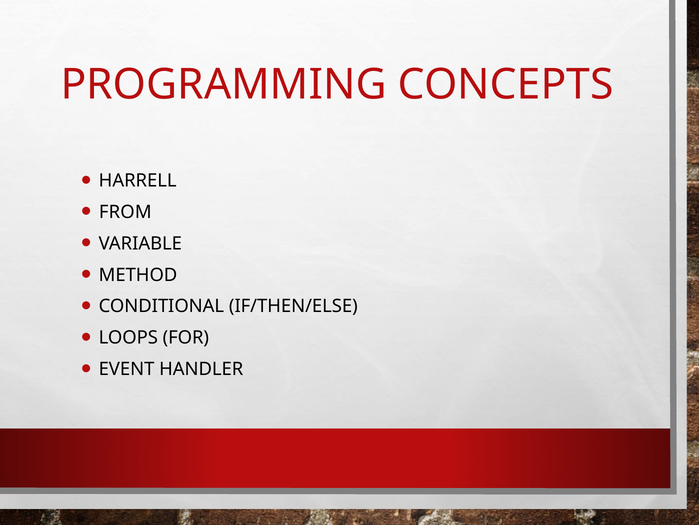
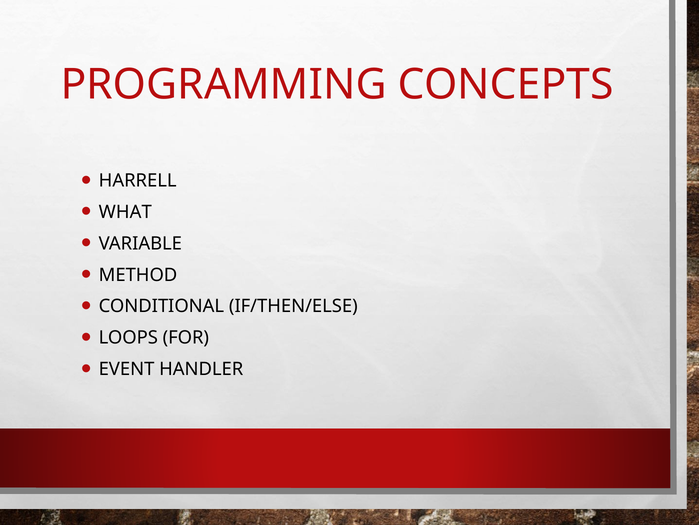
FROM: FROM -> WHAT
